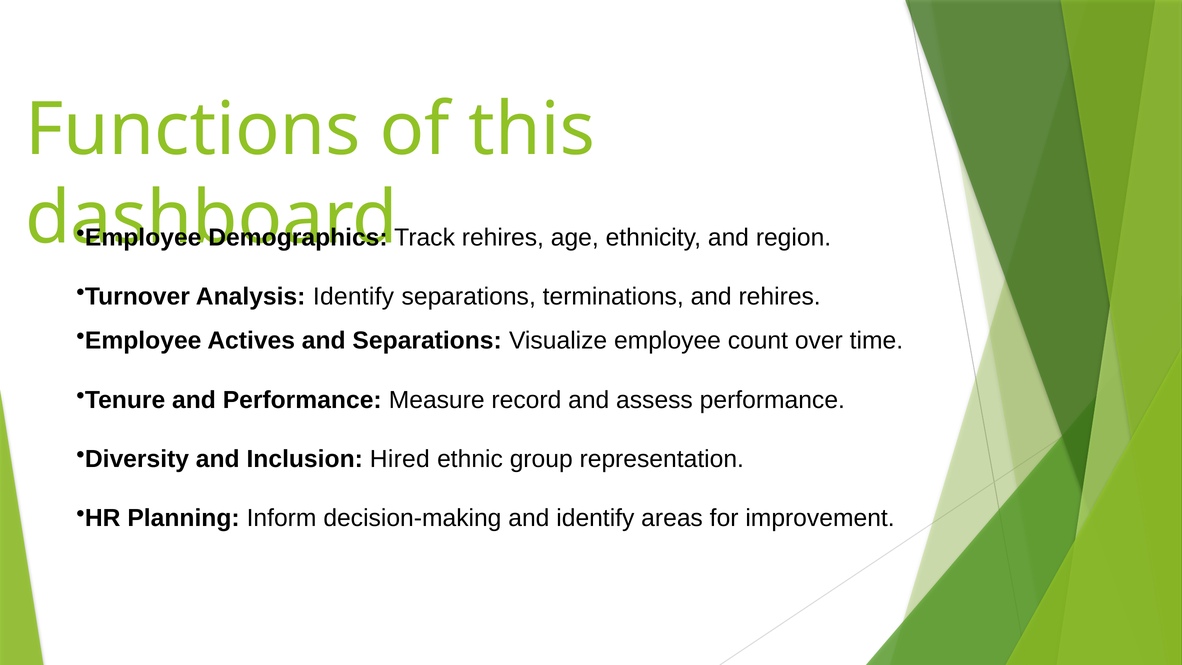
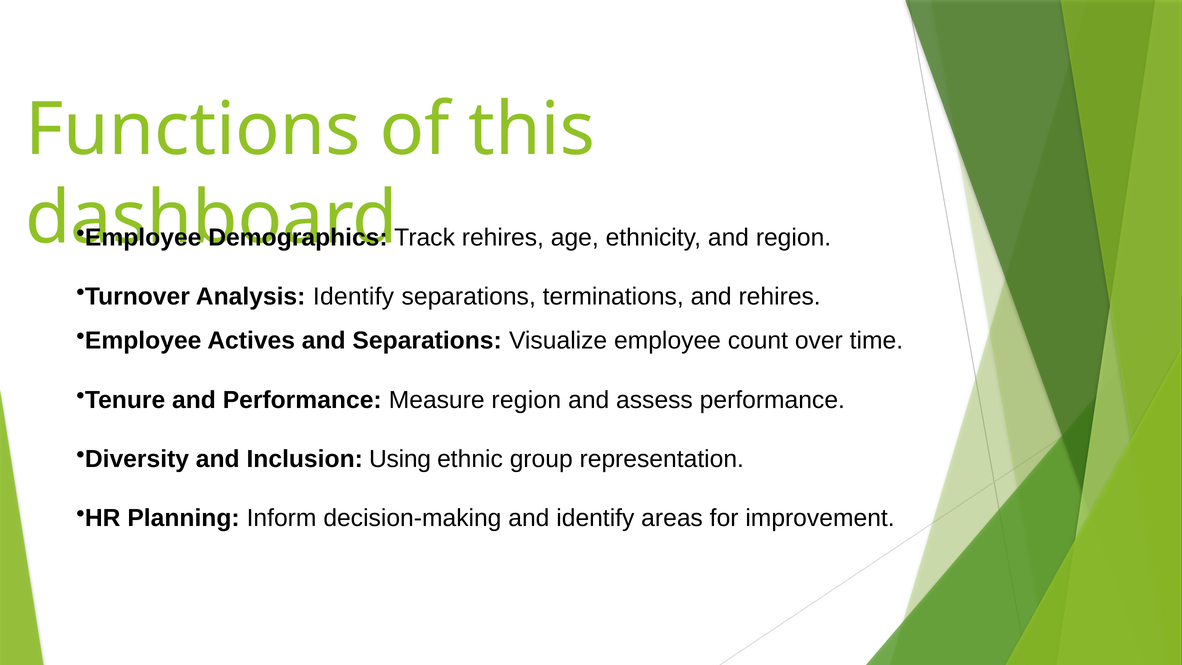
Measure record: record -> region
Hired: Hired -> Using
